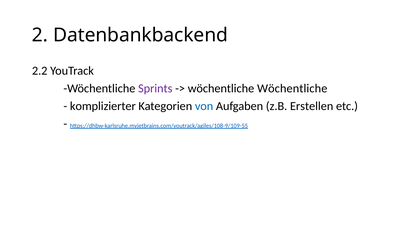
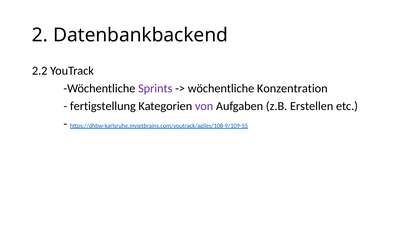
wöchentliche Wöchentliche: Wöchentliche -> Konzentration
komplizierter: komplizierter -> fertigstellung
von colour: blue -> purple
